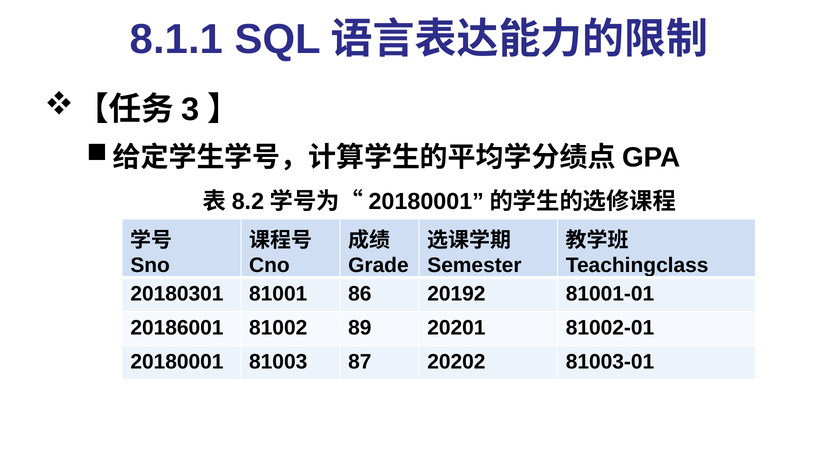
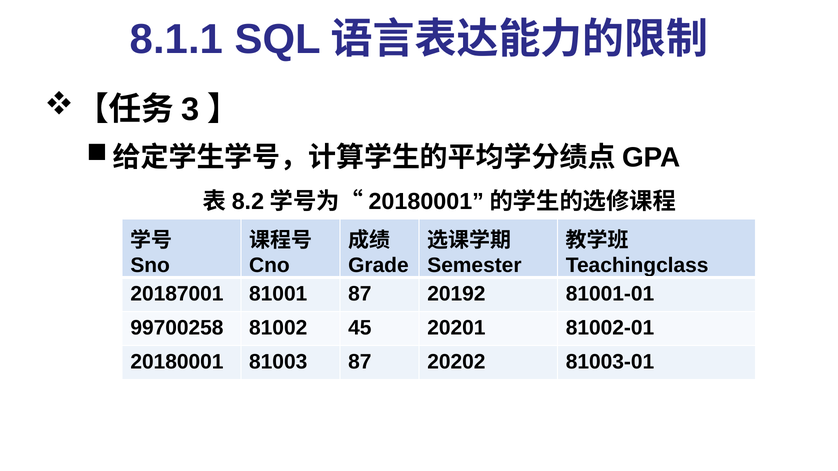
20180301: 20180301 -> 20187001
81001 86: 86 -> 87
20186001: 20186001 -> 99700258
89: 89 -> 45
